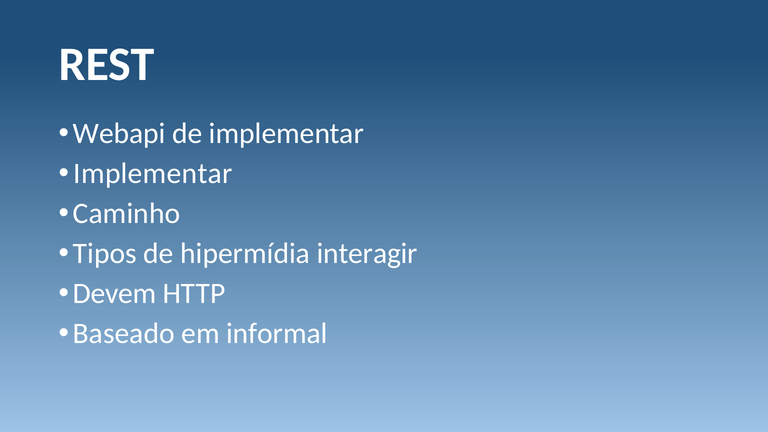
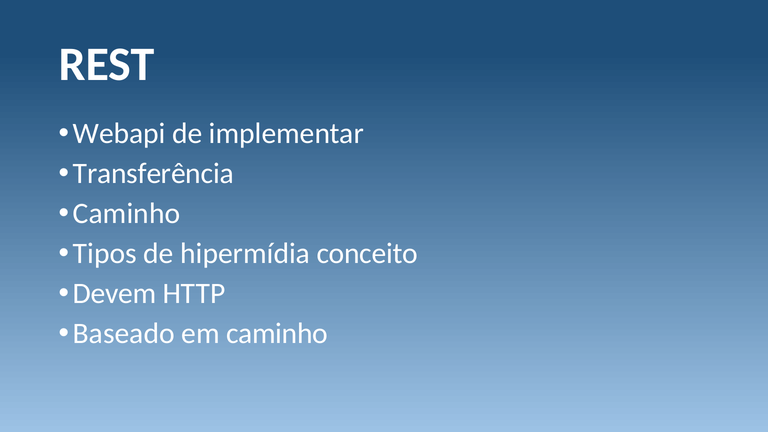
Implementar at (153, 174): Implementar -> Transferência
interagir: interagir -> conceito
em informal: informal -> caminho
